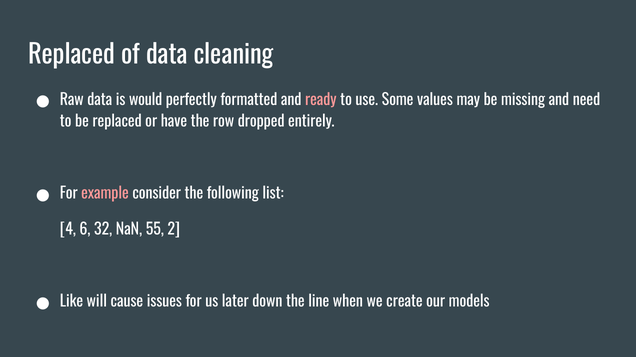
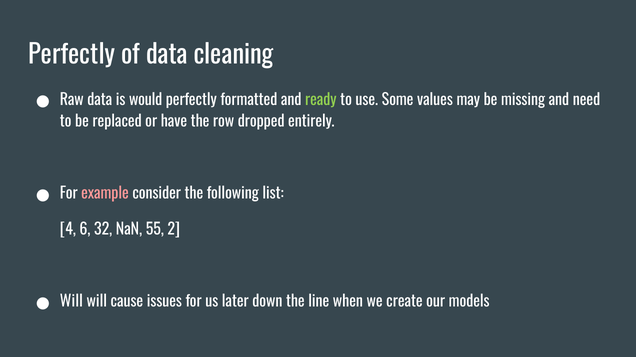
Replaced at (72, 55): Replaced -> Perfectly
ready colour: pink -> light green
Like at (71, 302): Like -> Will
